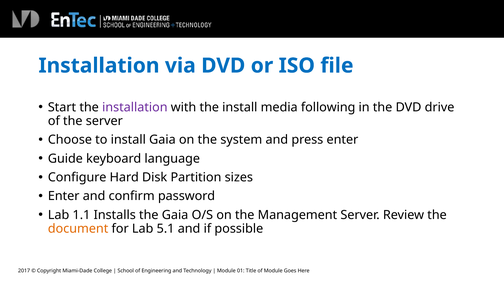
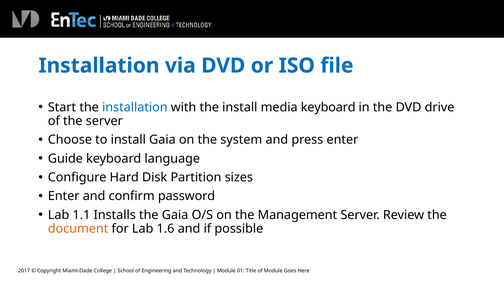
installation at (135, 107) colour: purple -> blue
media following: following -> keyboard
5.1: 5.1 -> 1.6
